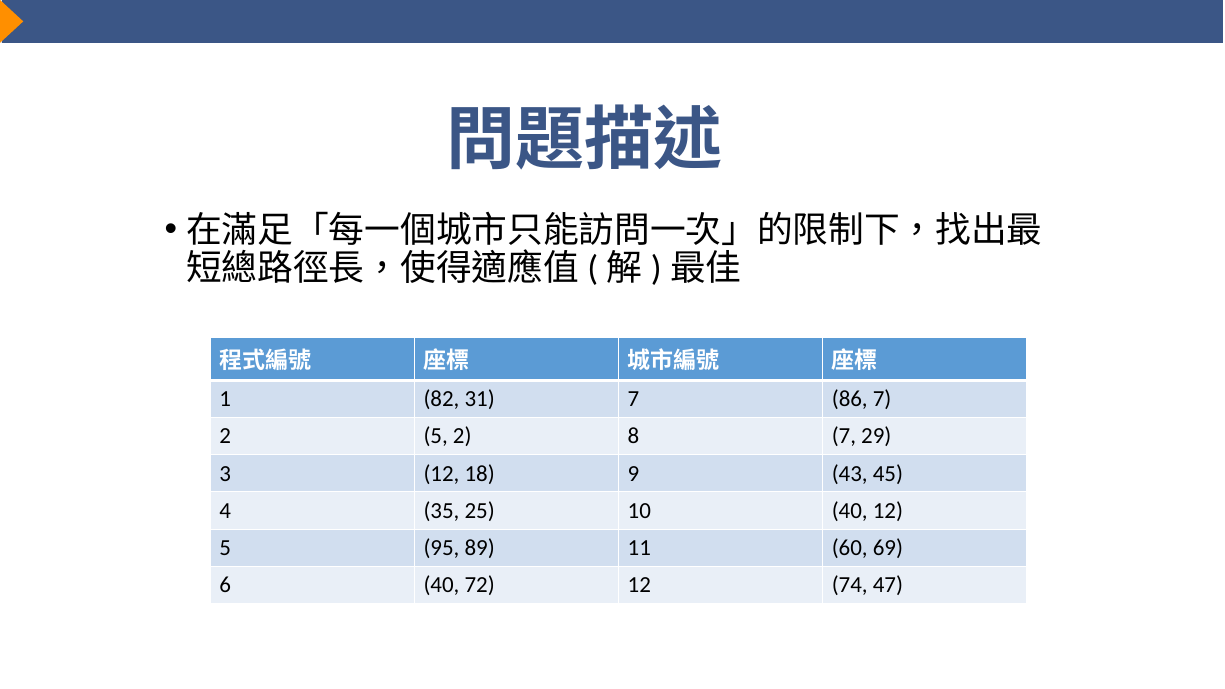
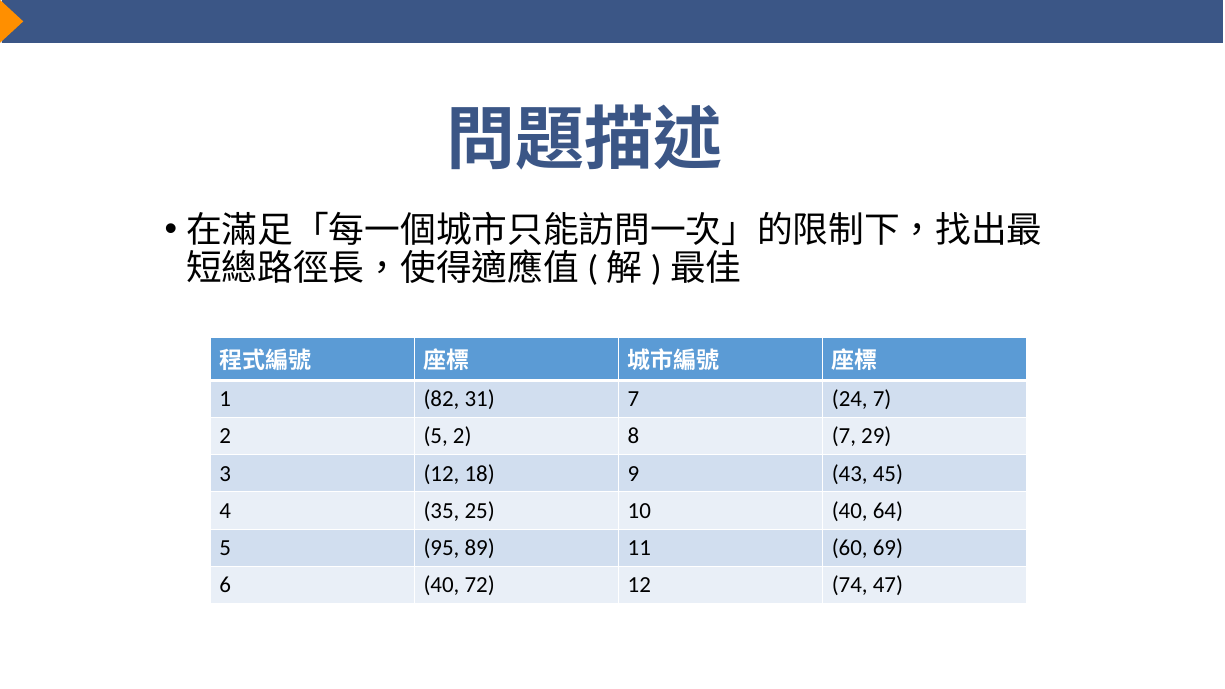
86: 86 -> 24
40 12: 12 -> 64
